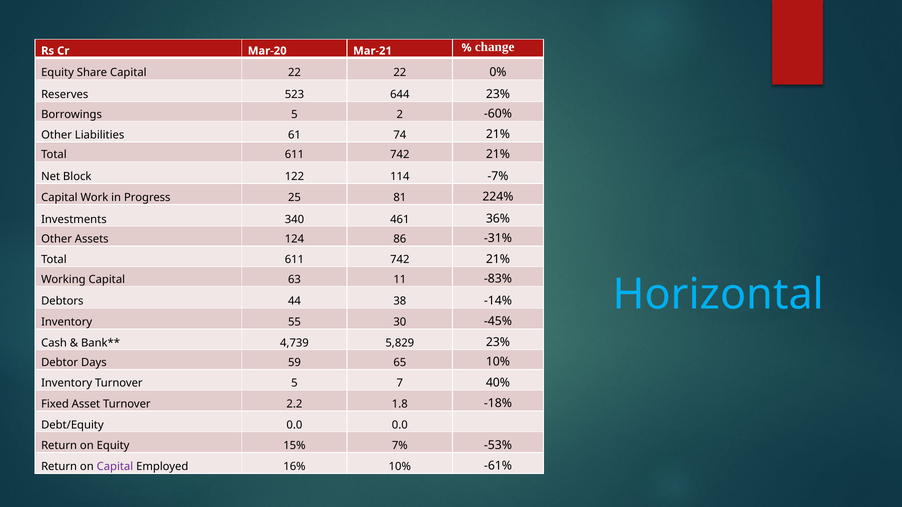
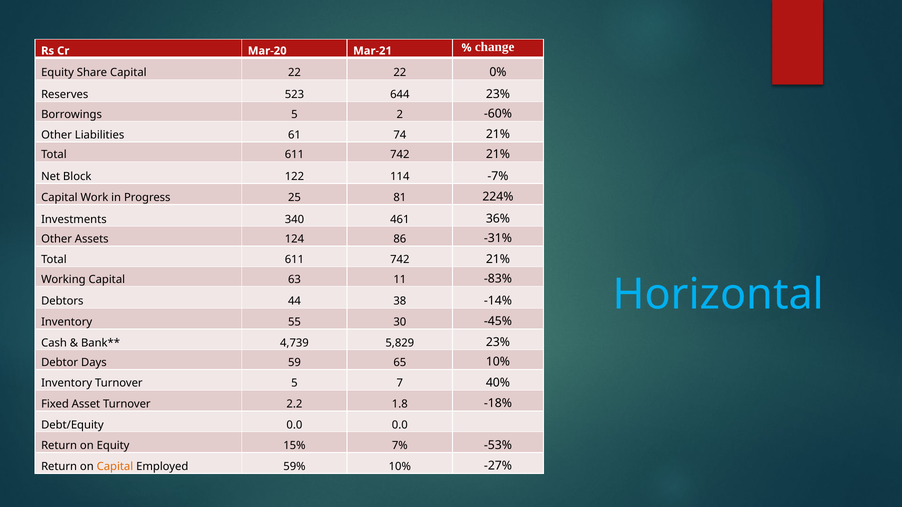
Capital at (115, 467) colour: purple -> orange
16%: 16% -> 59%
-61%: -61% -> -27%
